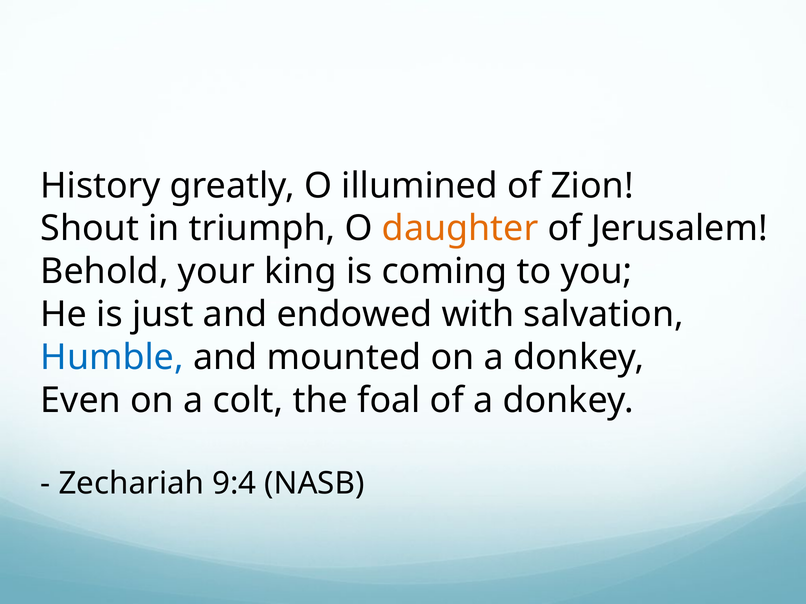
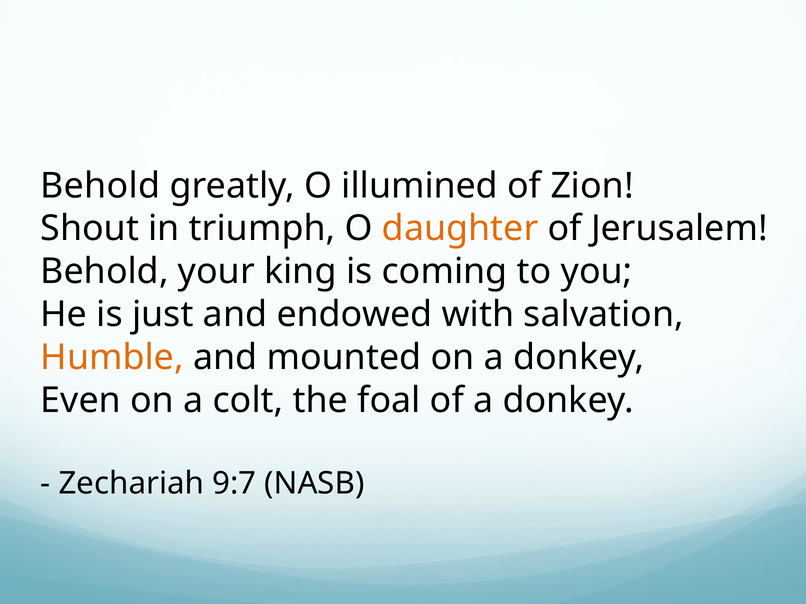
History at (101, 186): History -> Behold
Humble colour: blue -> orange
9:4: 9:4 -> 9:7
